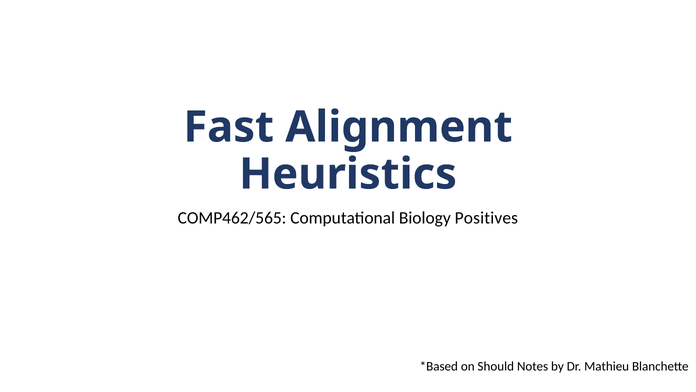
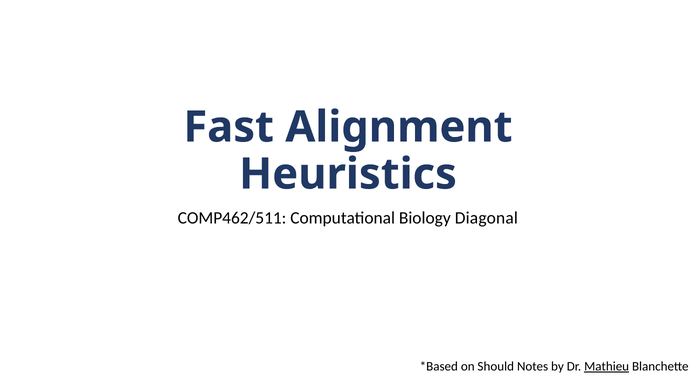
COMP462/565: COMP462/565 -> COMP462/511
Positives: Positives -> Diagonal
Mathieu underline: none -> present
